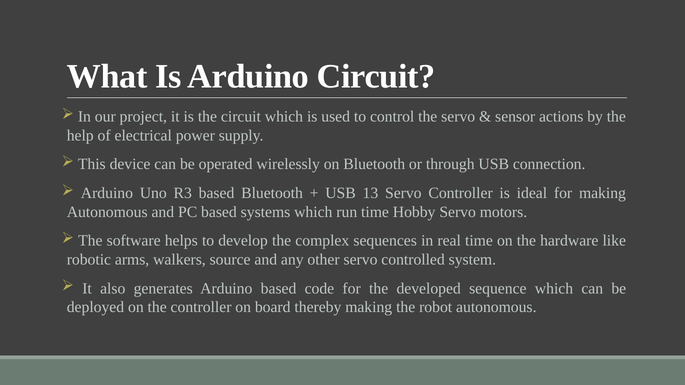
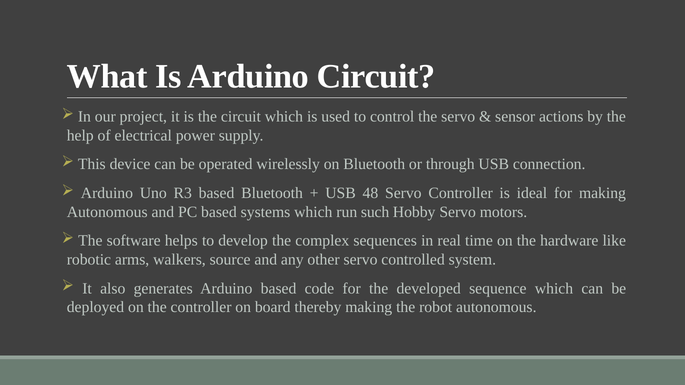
13: 13 -> 48
run time: time -> such
